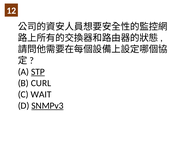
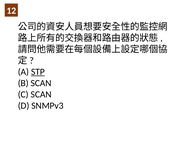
B CURL: CURL -> SCAN
C WAIT: WAIT -> SCAN
SNMPv3 underline: present -> none
